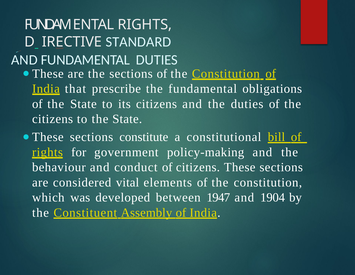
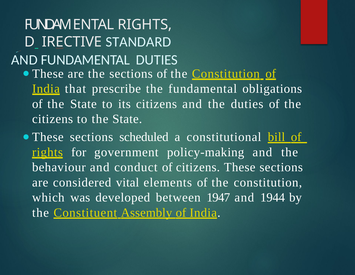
constitute: constitute -> scheduled
1904: 1904 -> 1944
